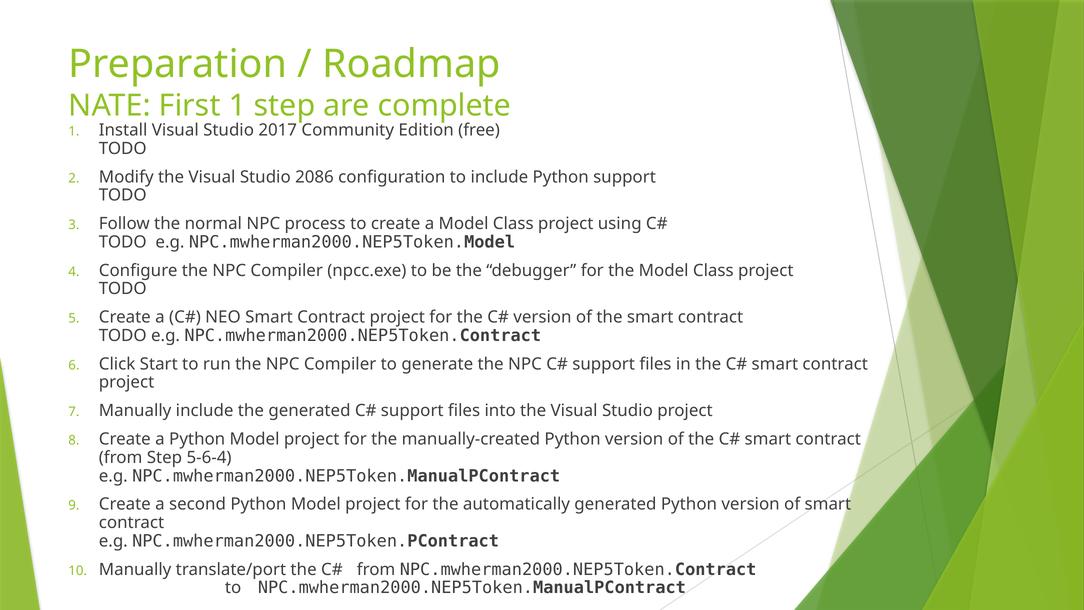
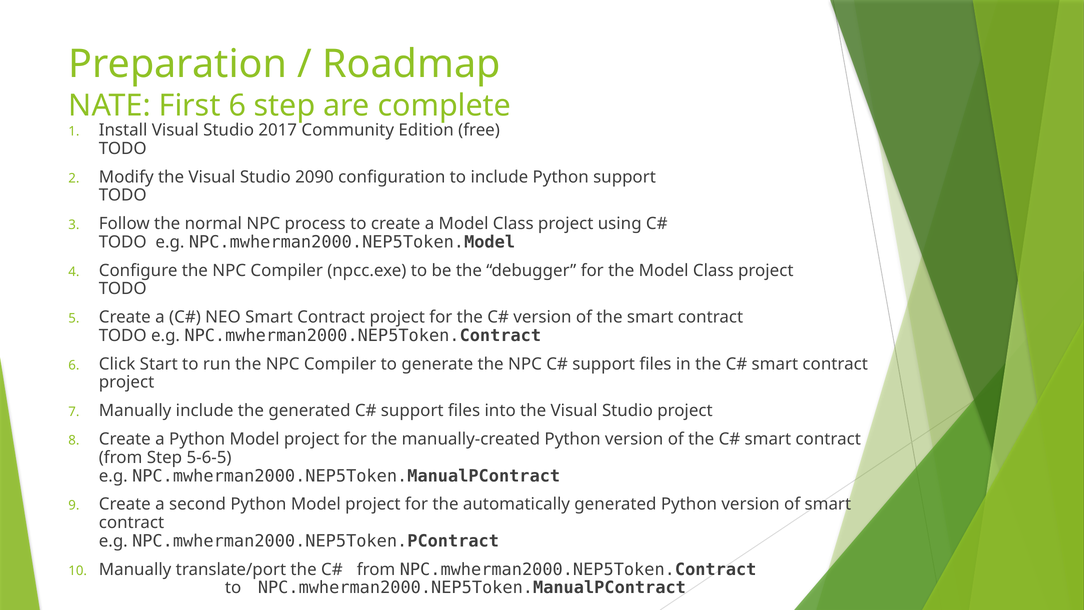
First 1: 1 -> 6
2086: 2086 -> 2090
5-6-4: 5-6-4 -> 5-6-5
